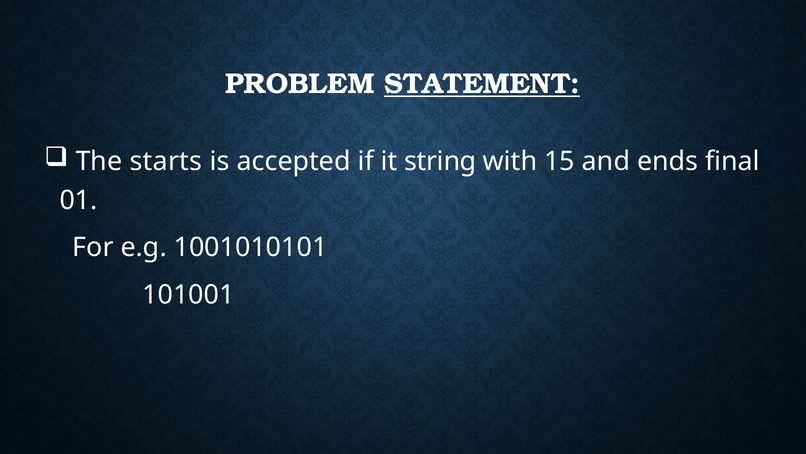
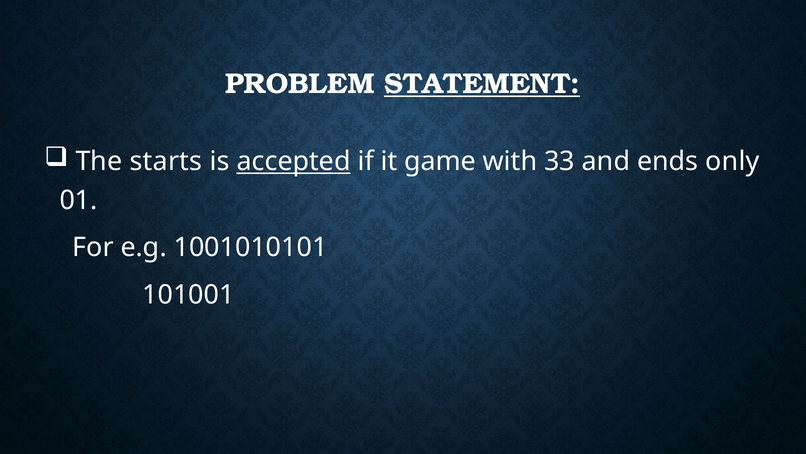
accepted underline: none -> present
string: string -> game
15: 15 -> 33
final: final -> only
